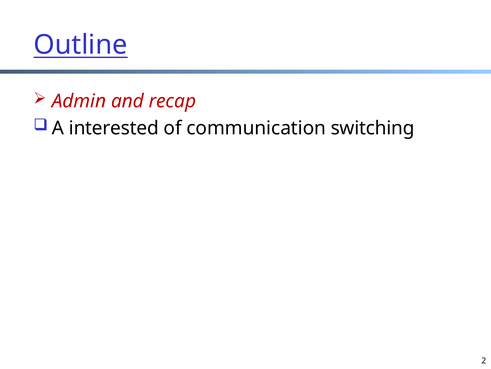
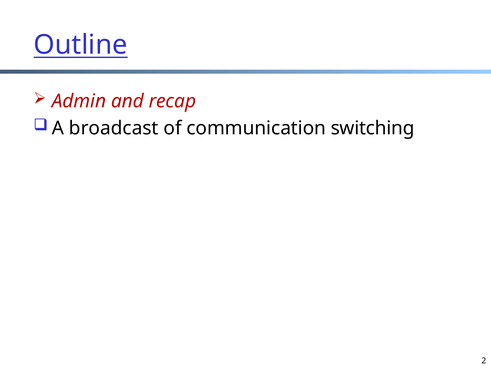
interested: interested -> broadcast
